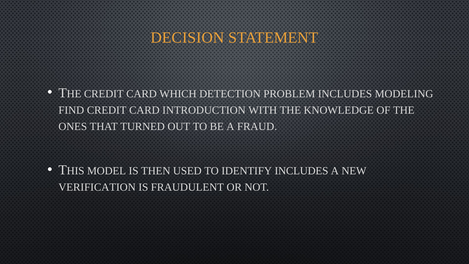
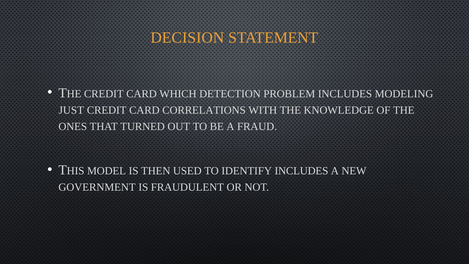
FIND: FIND -> JUST
INTRODUCTION: INTRODUCTION -> CORRELATIONS
VERIFICATION: VERIFICATION -> GOVERNMENT
